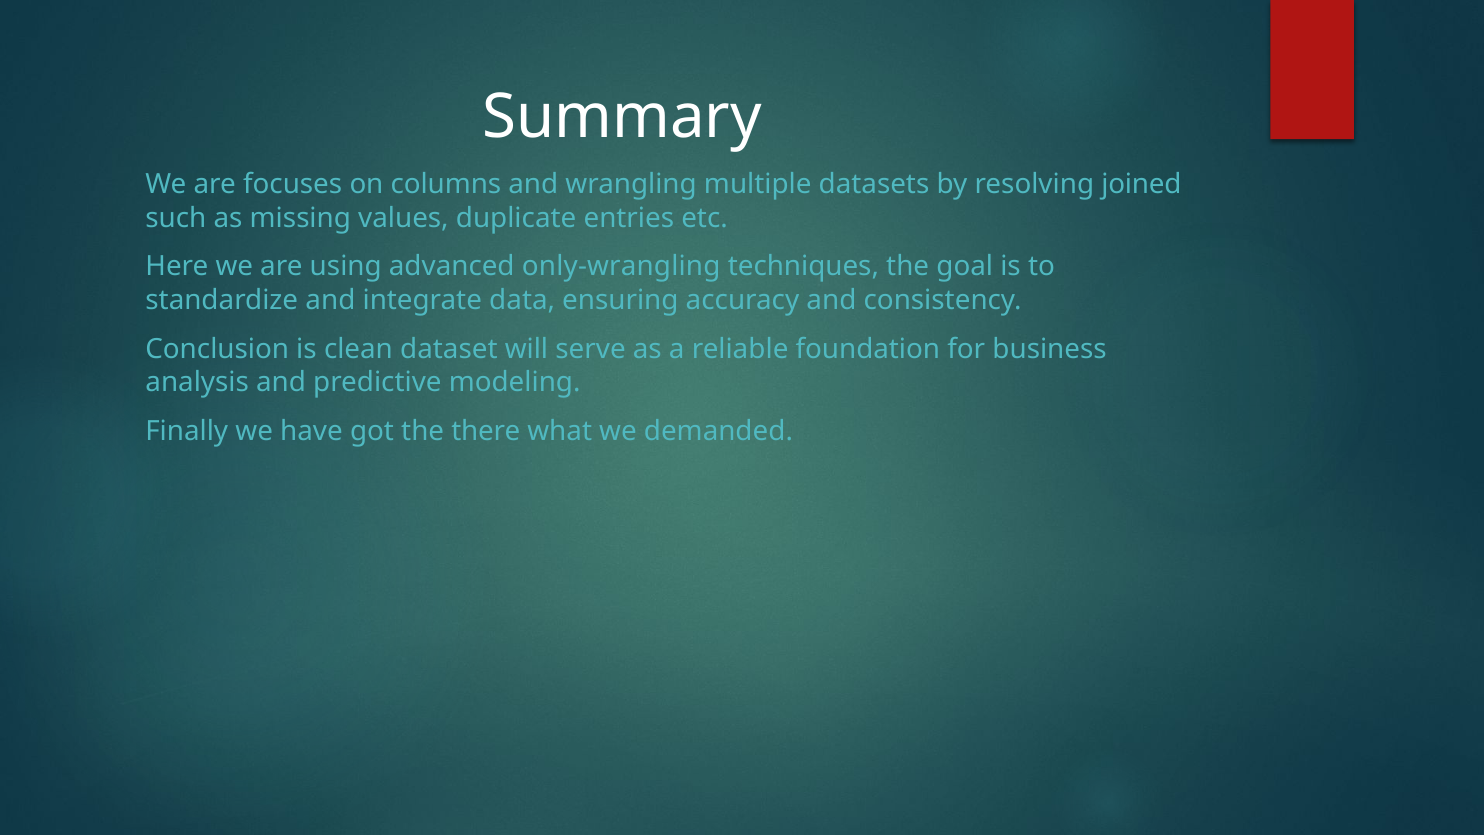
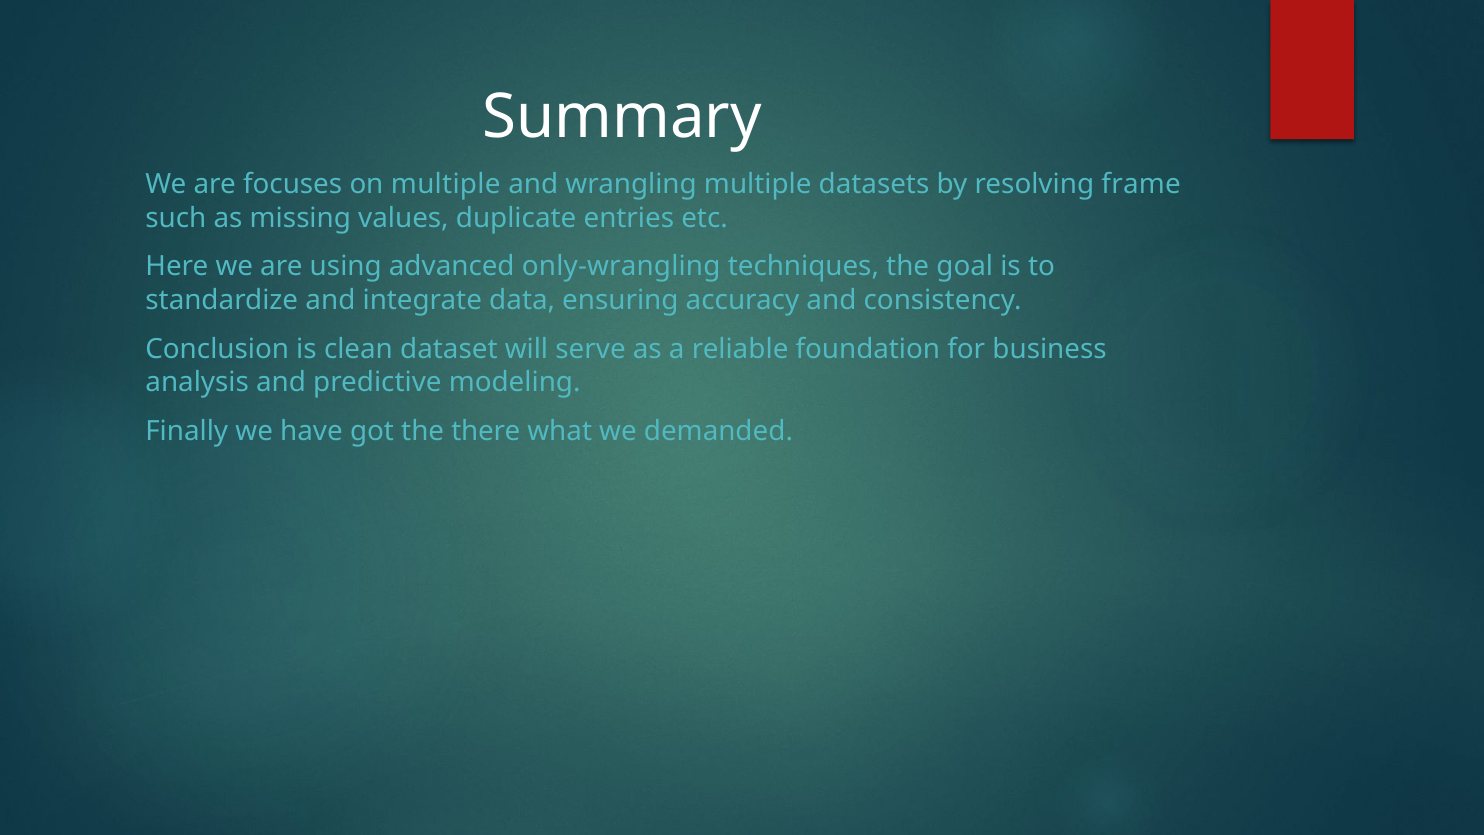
on columns: columns -> multiple
joined: joined -> frame
